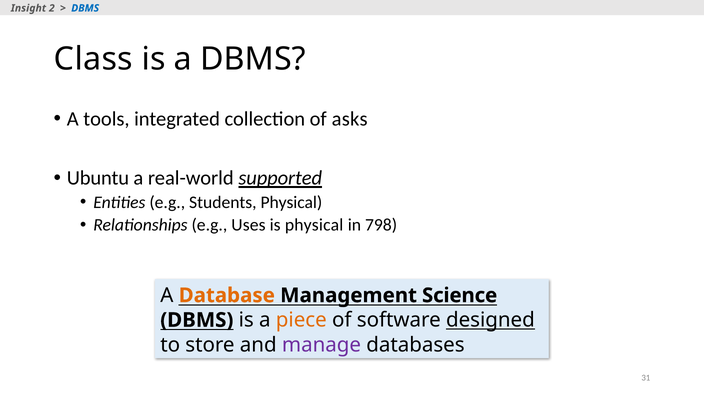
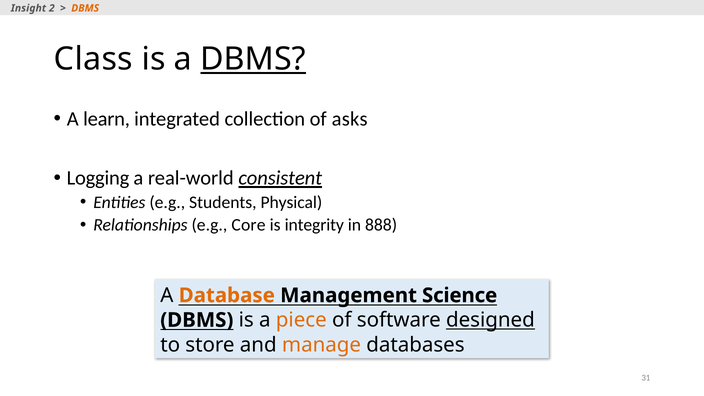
DBMS at (85, 8) colour: blue -> orange
DBMS at (253, 59) underline: none -> present
tools: tools -> learn
Ubuntu: Ubuntu -> Logging
supported: supported -> consistent
Uses: Uses -> Core
is physical: physical -> integrity
798: 798 -> 888
manage colour: purple -> orange
